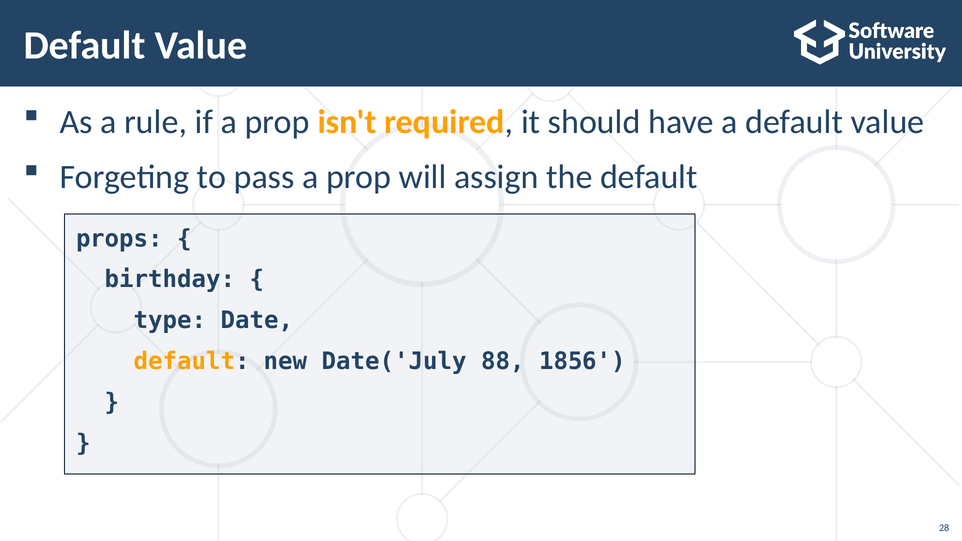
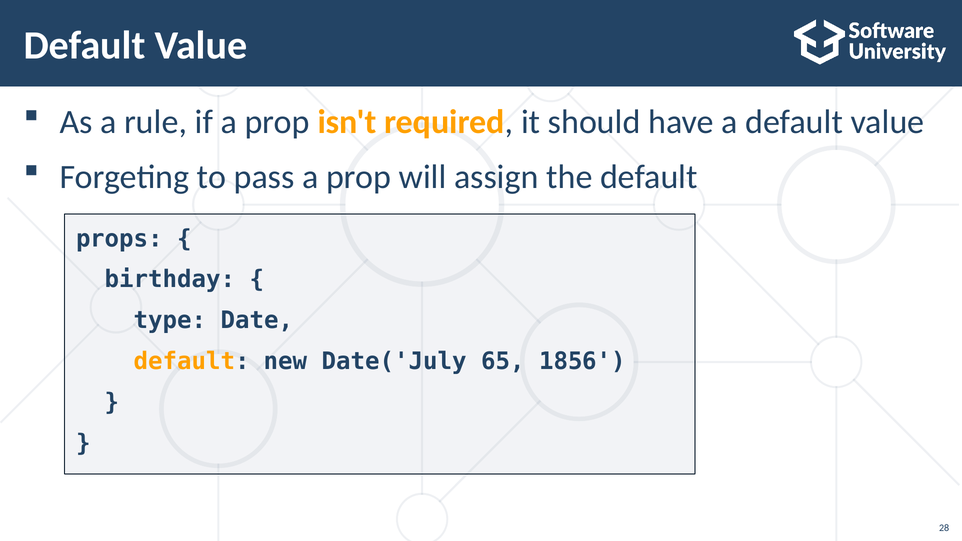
88: 88 -> 65
